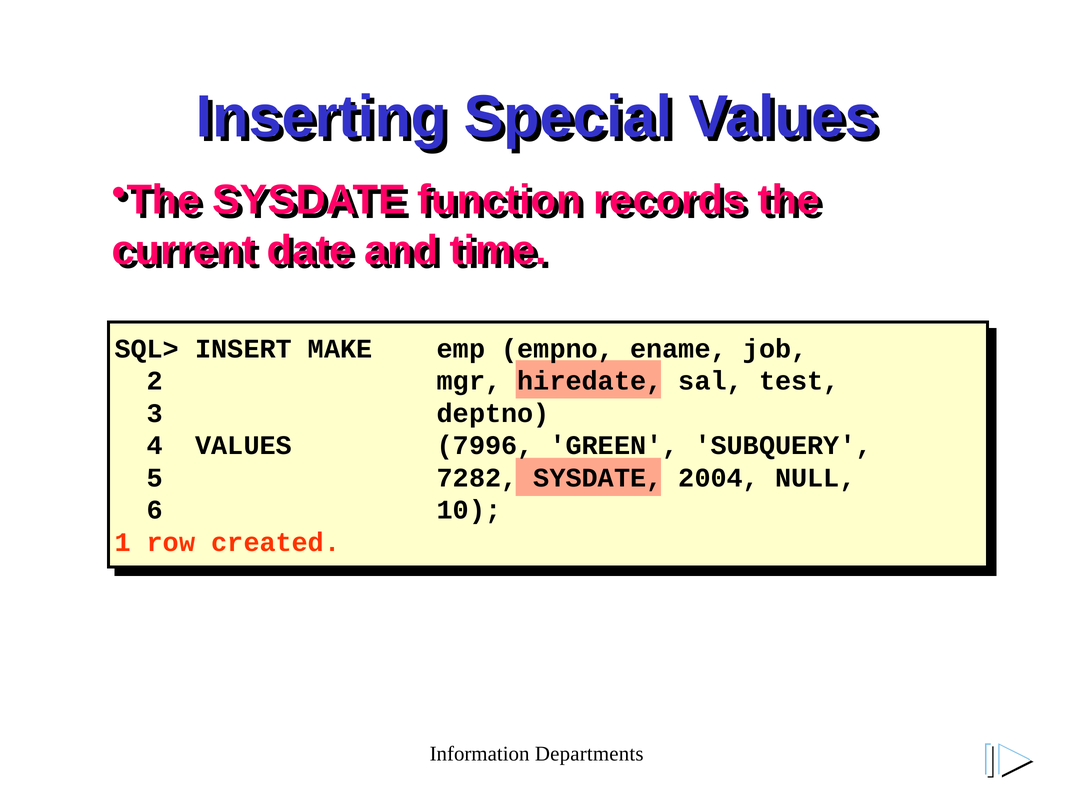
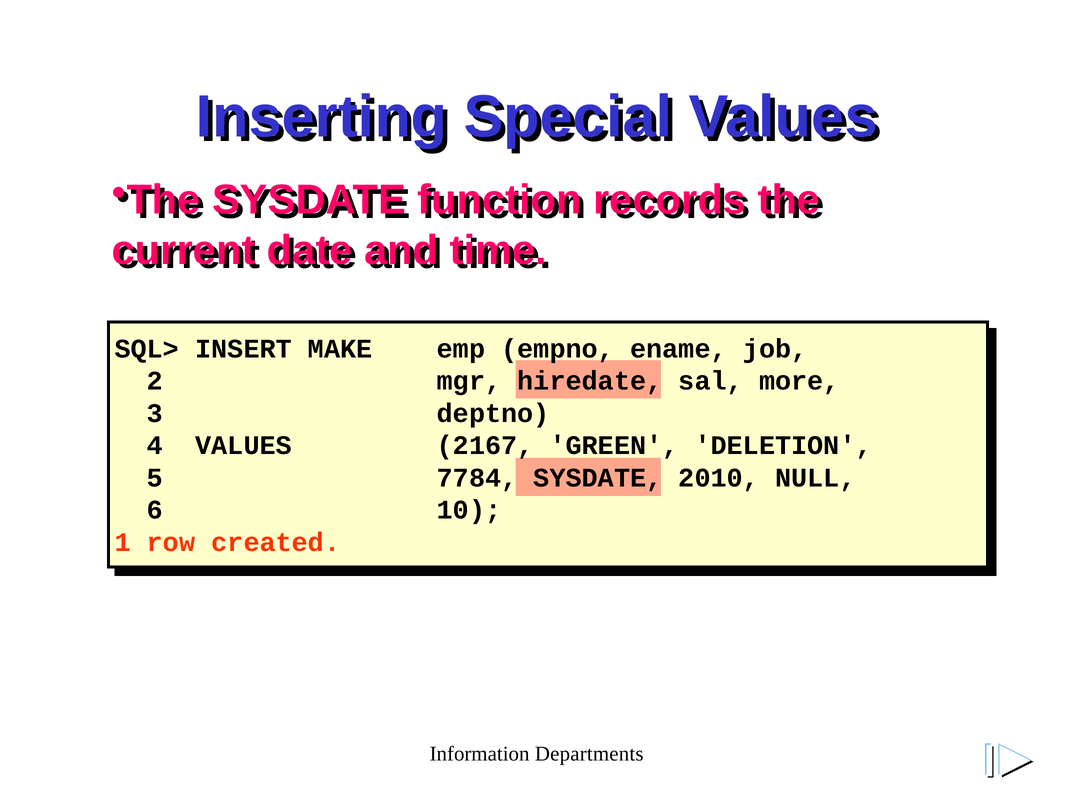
test: test -> more
7996: 7996 -> 2167
SUBQUERY: SUBQUERY -> DELETION
7282: 7282 -> 7784
2004: 2004 -> 2010
